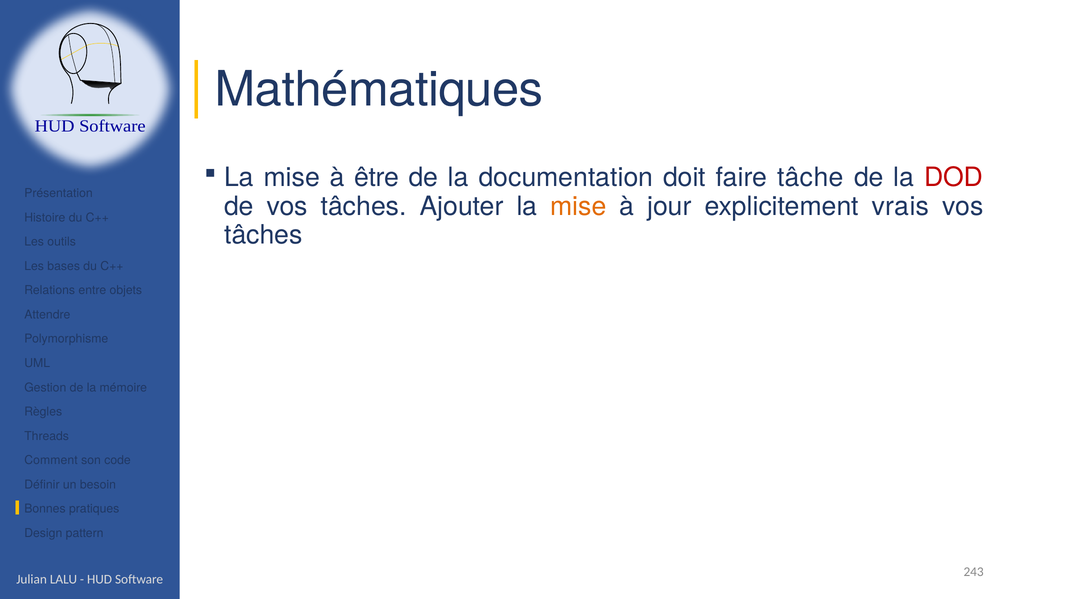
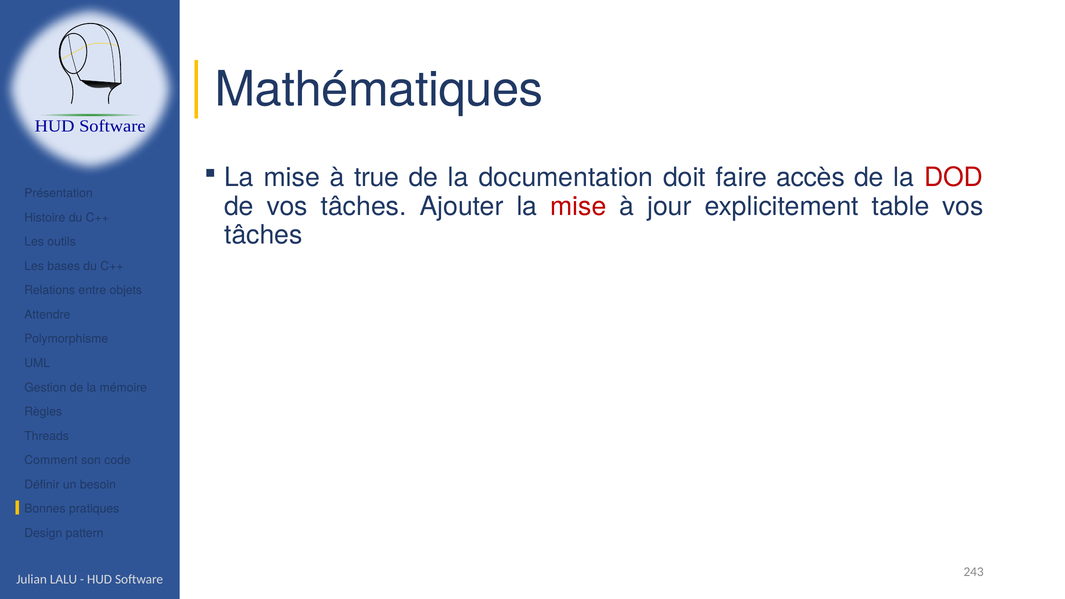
être: être -> true
tâche: tâche -> accès
mise at (578, 206) colour: orange -> red
vrais: vrais -> table
